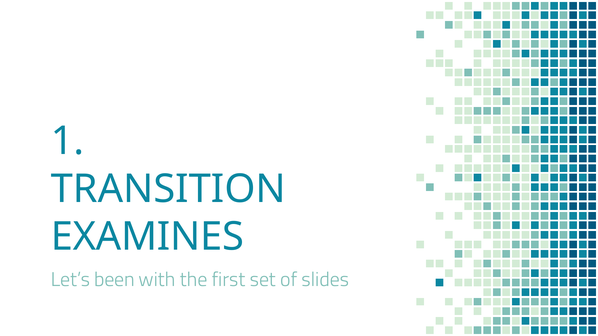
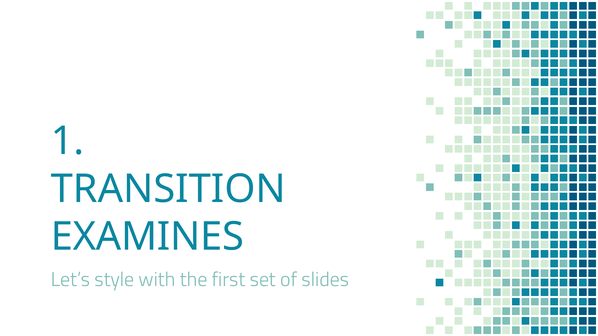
been: been -> style
